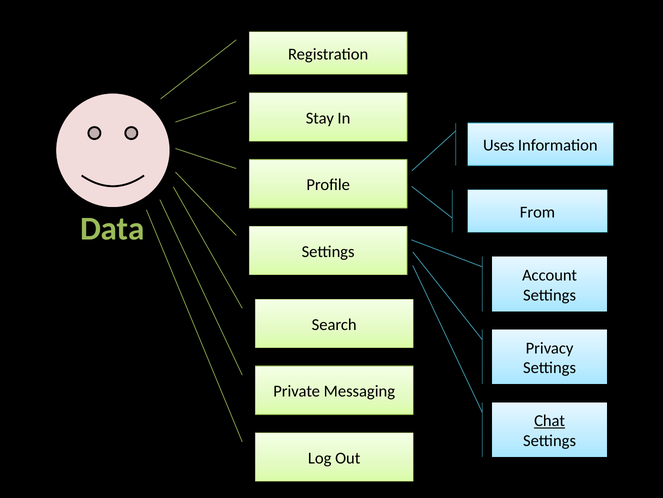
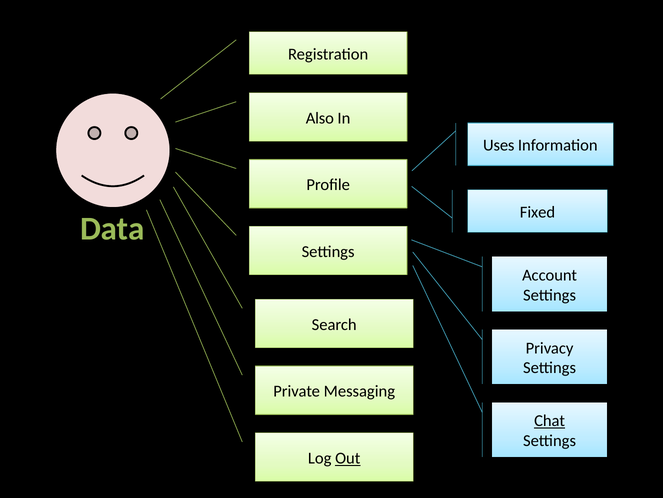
Stay: Stay -> Also
From: From -> Fixed
Out underline: none -> present
